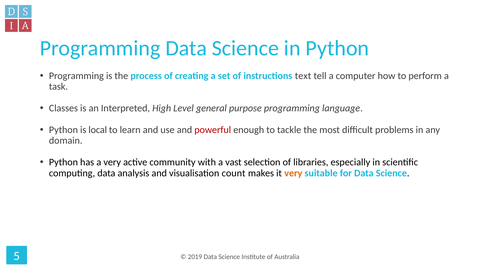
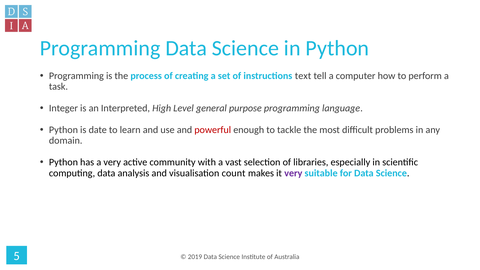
Classes: Classes -> Integer
local: local -> date
very at (293, 173) colour: orange -> purple
